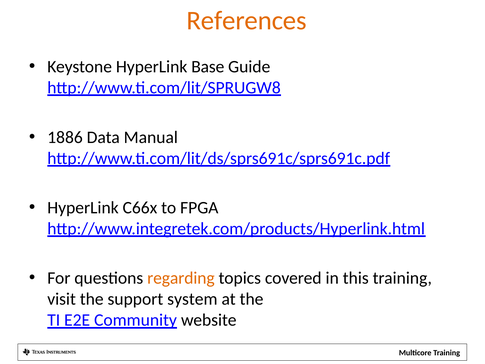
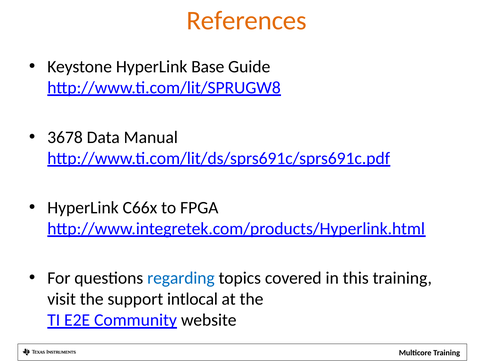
1886: 1886 -> 3678
regarding colour: orange -> blue
system: system -> intlocal
